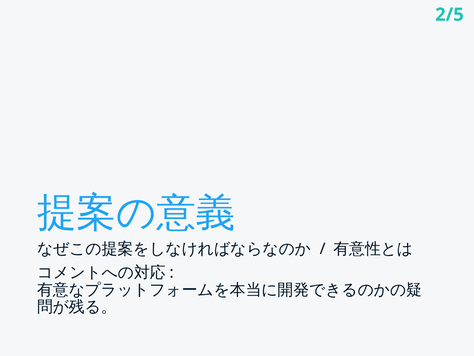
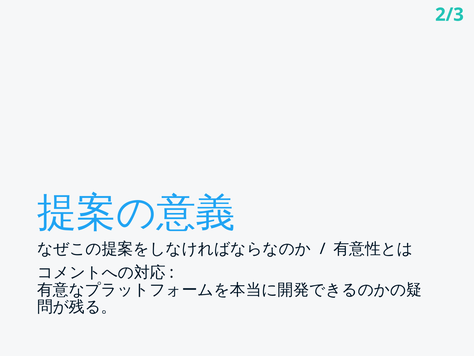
2/5: 2/5 -> 2/3
